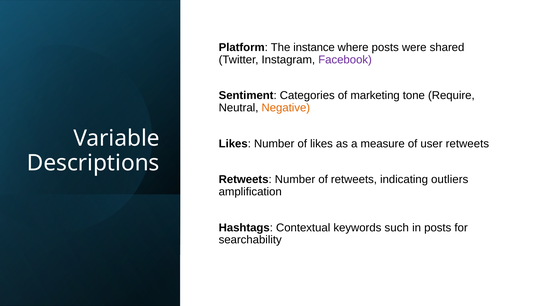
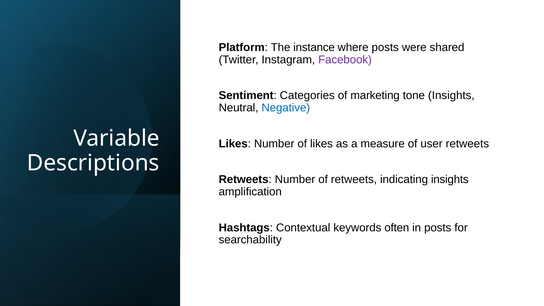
tone Require: Require -> Insights
Negative colour: orange -> blue
indicating outliers: outliers -> insights
such: such -> often
